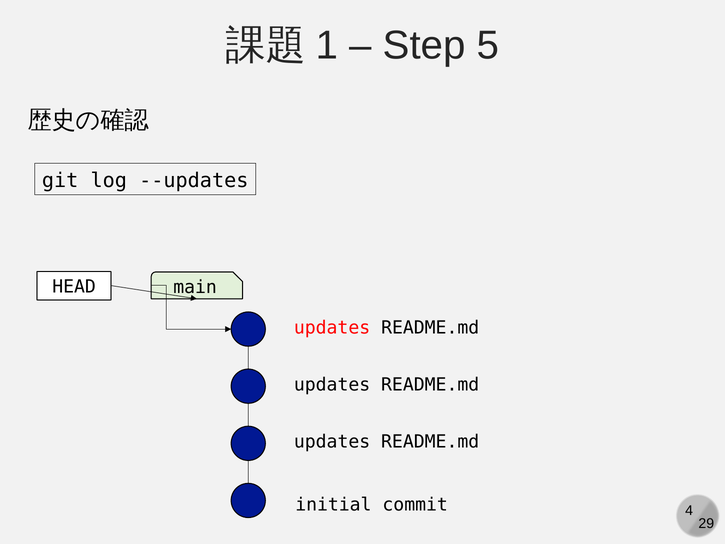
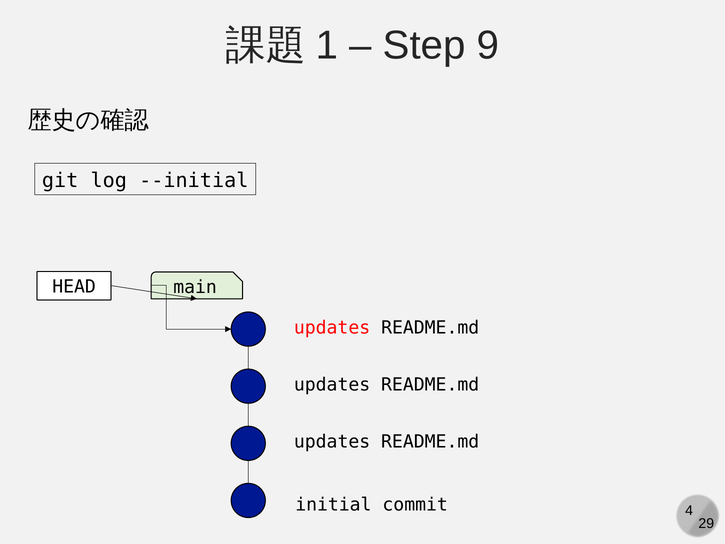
5: 5 -> 9
--updates: --updates -> --initial
